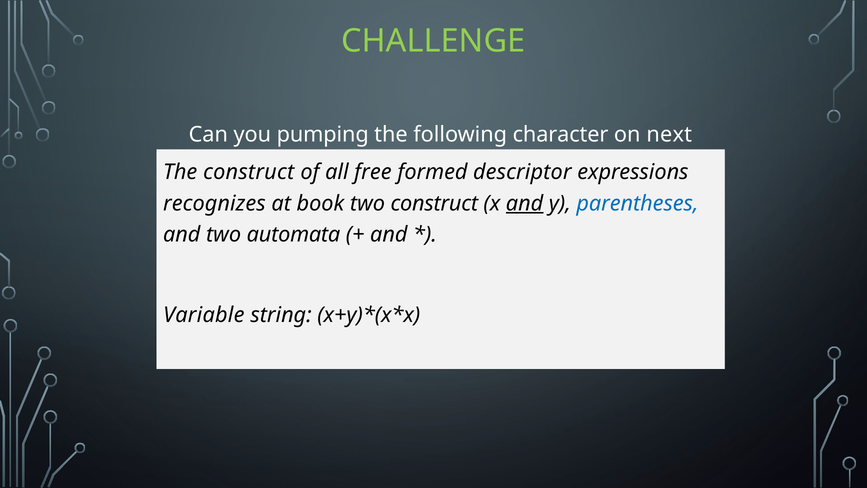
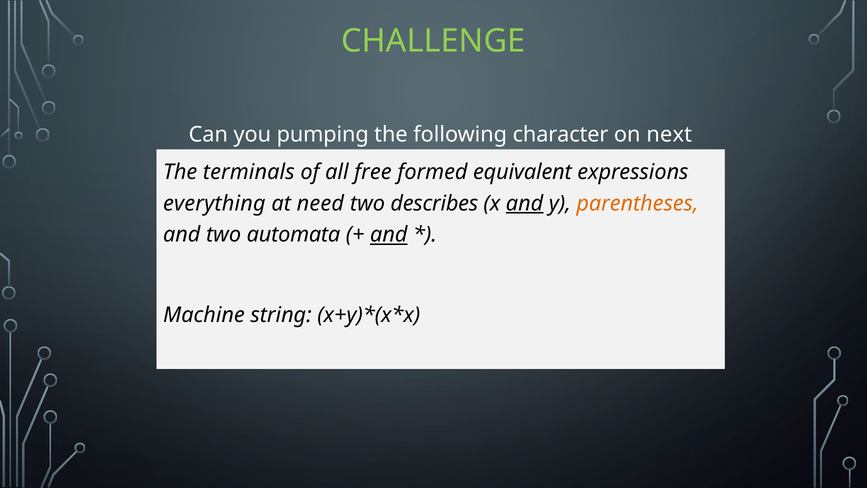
The construct: construct -> terminals
descriptor: descriptor -> equivalent
recognizes: recognizes -> everything
book: book -> need
two construct: construct -> describes
parentheses colour: blue -> orange
and at (389, 235) underline: none -> present
Variable: Variable -> Machine
